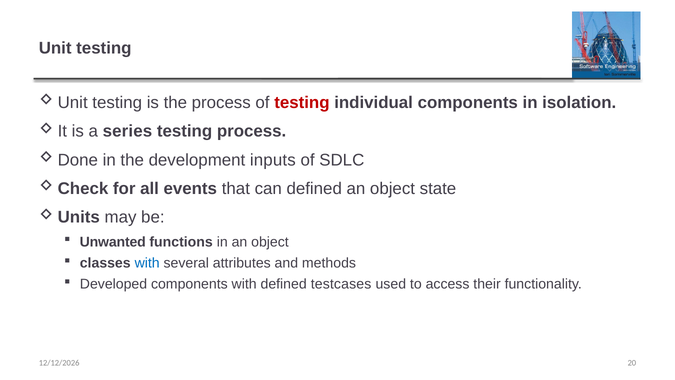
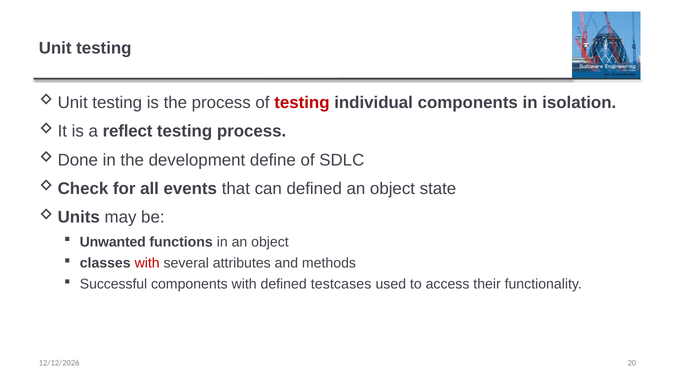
series: series -> reflect
inputs: inputs -> define
with at (147, 263) colour: blue -> red
Developed: Developed -> Successful
